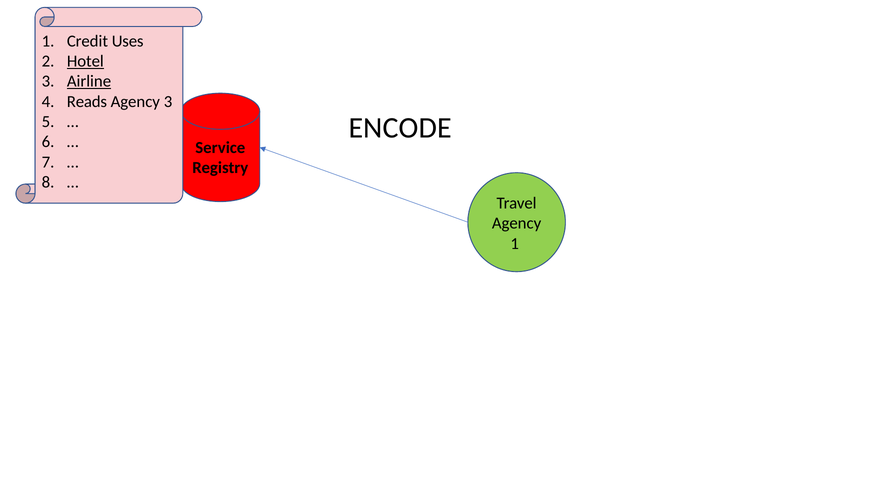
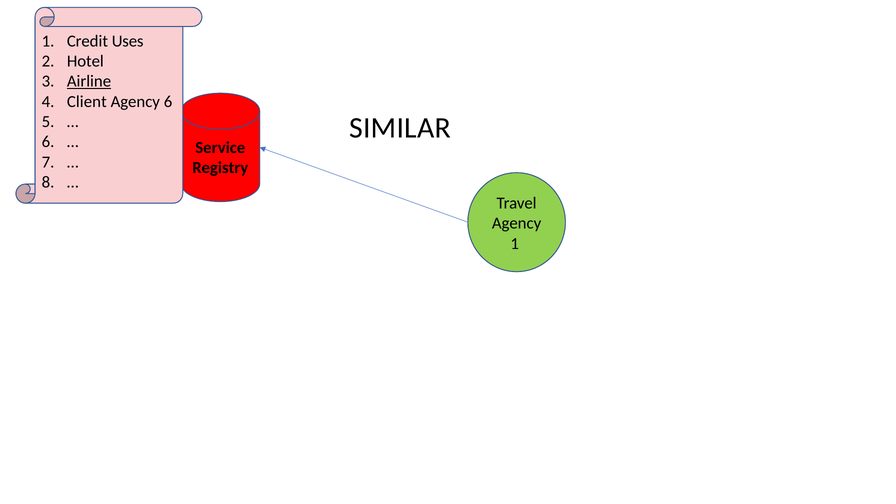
Hotel underline: present -> none
Reads: Reads -> Client
Agency 3: 3 -> 6
ENCODE: ENCODE -> SIMILAR
